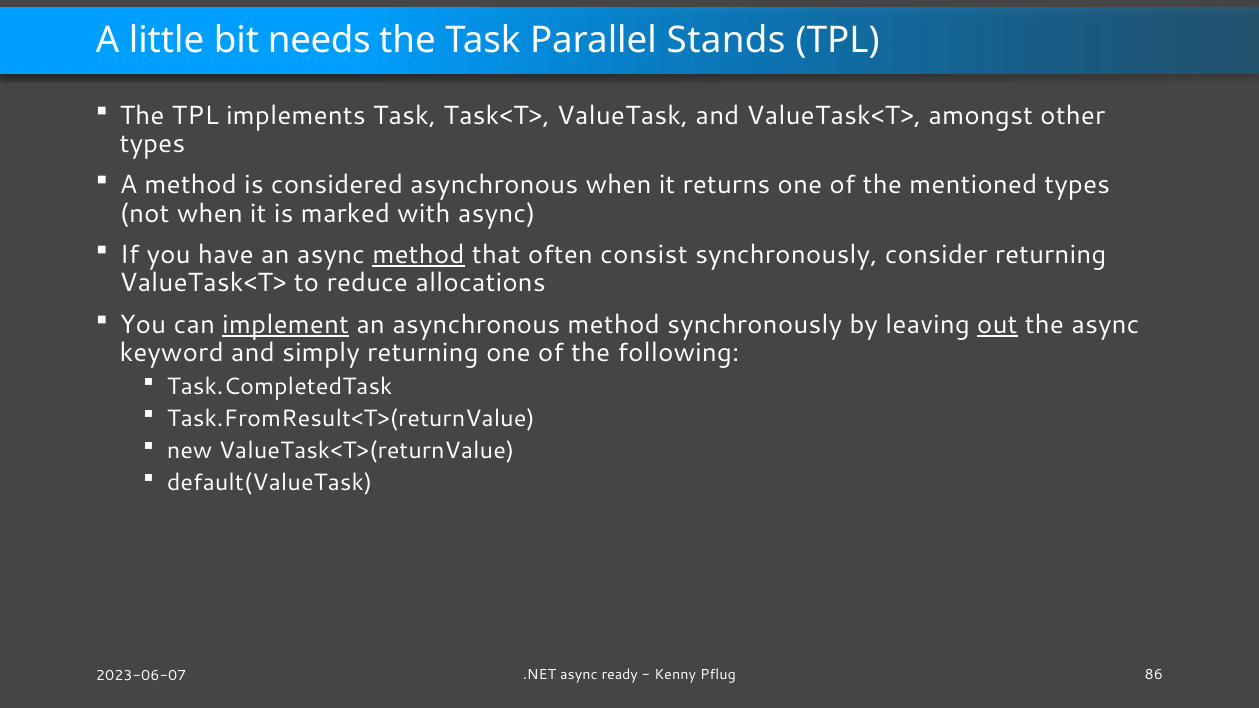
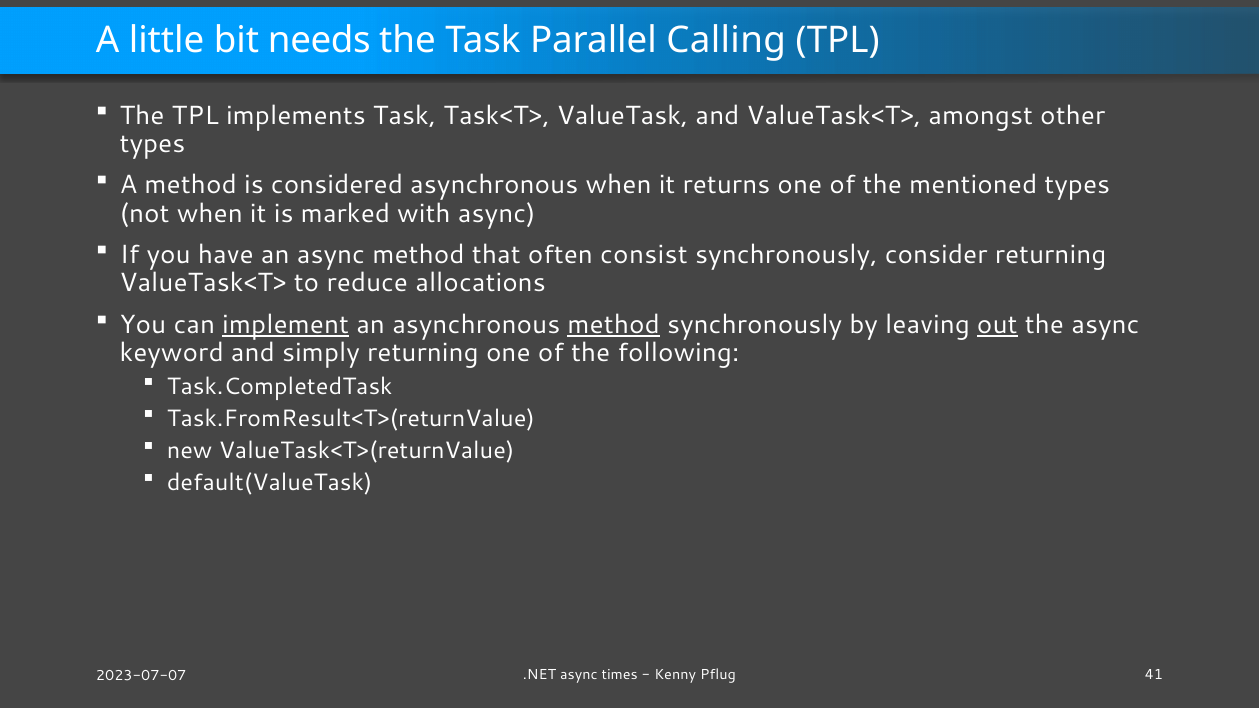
Stands: Stands -> Calling
method at (418, 255) underline: present -> none
method at (614, 325) underline: none -> present
ready: ready -> times
86: 86 -> 41
2023-06-07: 2023-06-07 -> 2023-07-07
